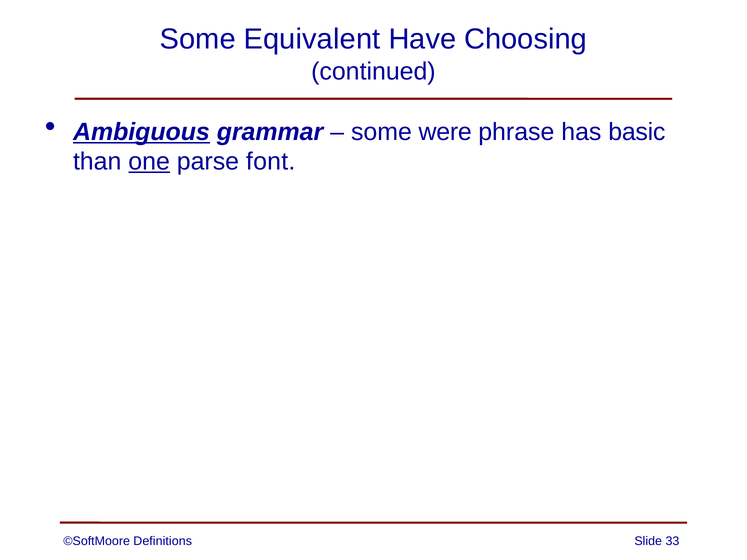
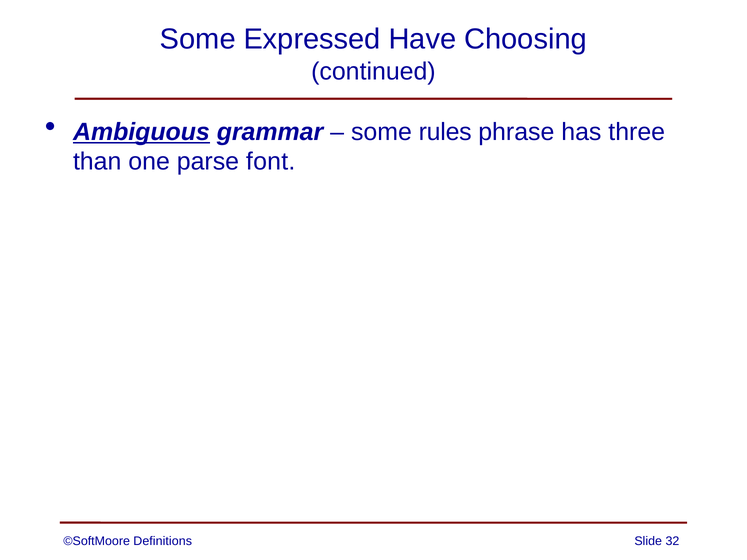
Equivalent: Equivalent -> Expressed
were: were -> rules
basic: basic -> three
one underline: present -> none
33: 33 -> 32
